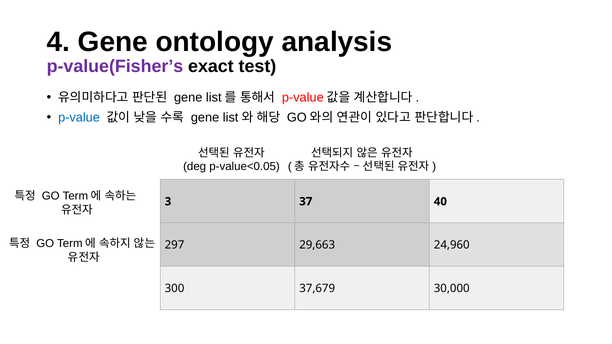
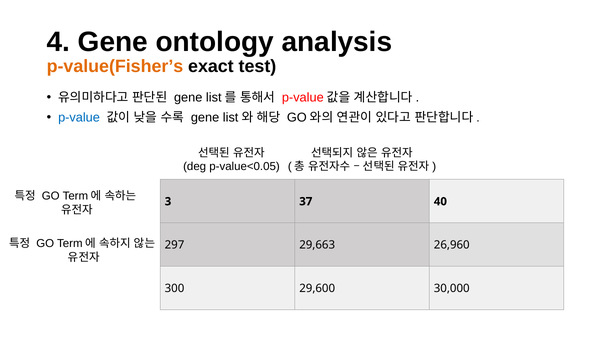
p-value(Fisher’s colour: purple -> orange
24,960: 24,960 -> 26,960
37,679: 37,679 -> 29,600
